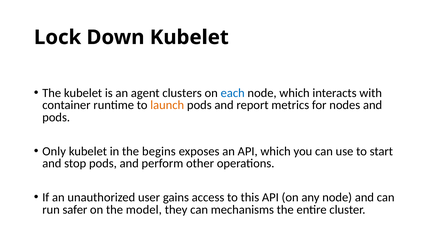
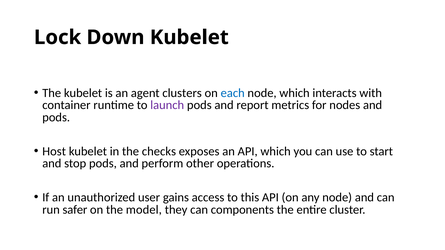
launch colour: orange -> purple
Only: Only -> Host
begins: begins -> checks
mechanisms: mechanisms -> components
